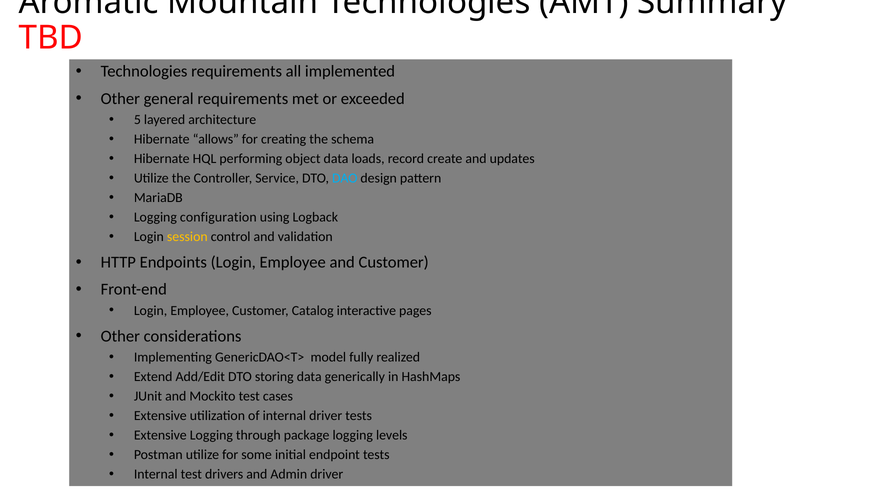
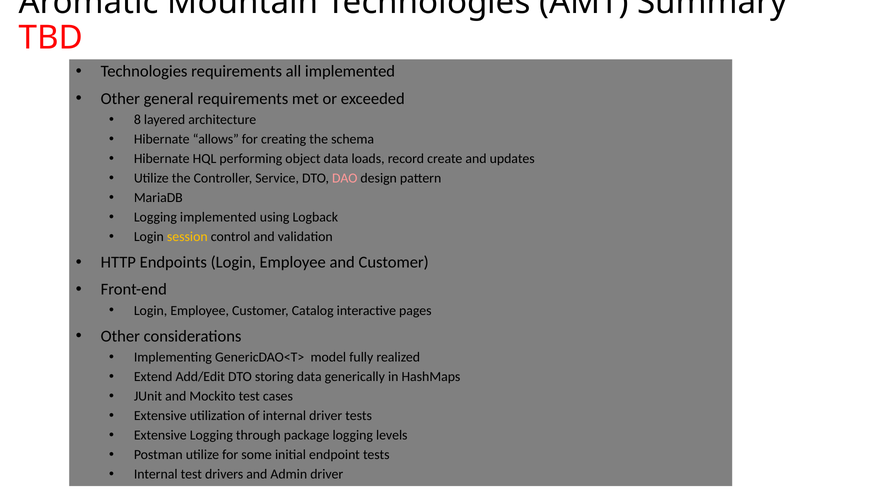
5: 5 -> 8
DAO colour: light blue -> pink
Logging configuration: configuration -> implemented
